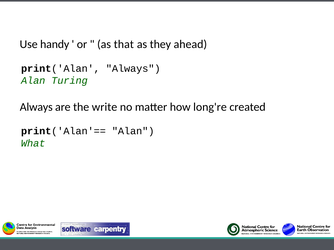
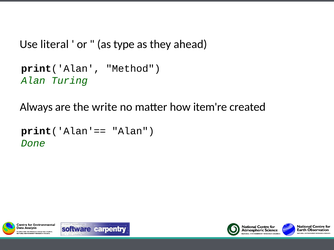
handy: handy -> literal
that: that -> type
print('Alan Always: Always -> Method
long're: long're -> item're
What: What -> Done
